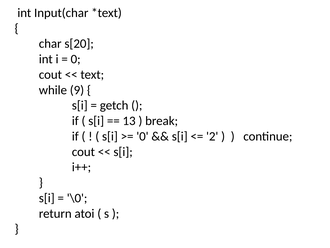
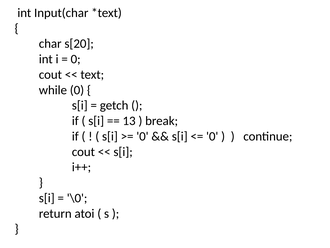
while 9: 9 -> 0
2 at (212, 136): 2 -> 0
